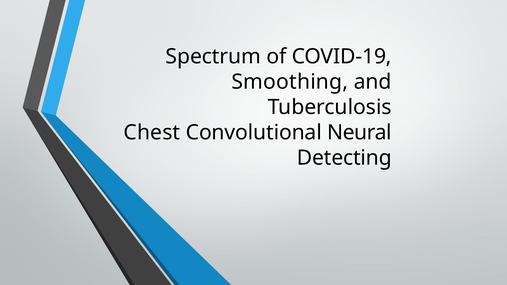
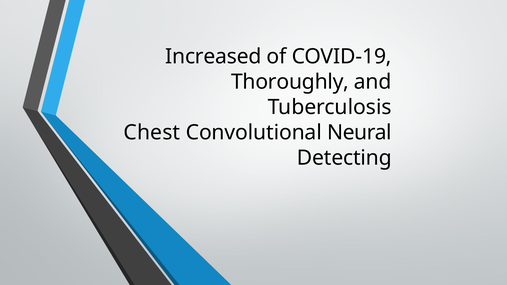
Spectrum: Spectrum -> Increased
Smoothing: Smoothing -> Thoroughly
